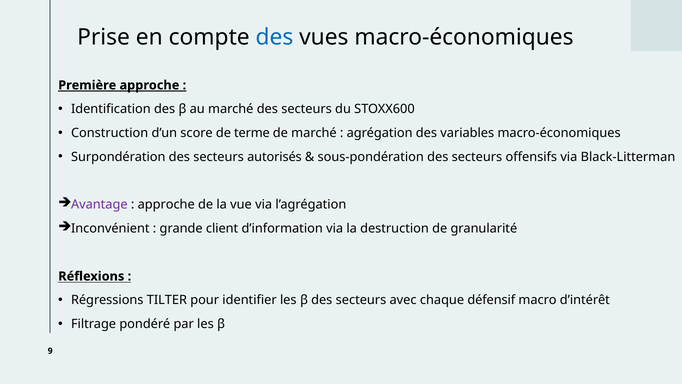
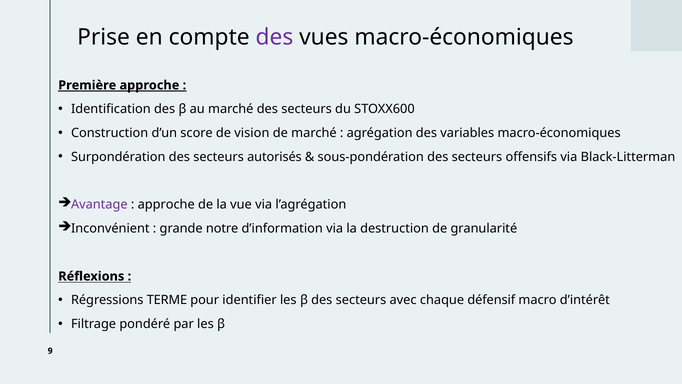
des at (274, 37) colour: blue -> purple
terme: terme -> vision
client: client -> notre
TILTER: TILTER -> TERME
